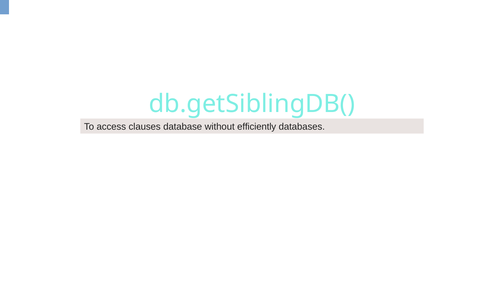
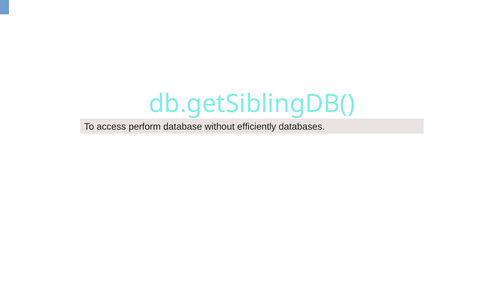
clauses: clauses -> perform
